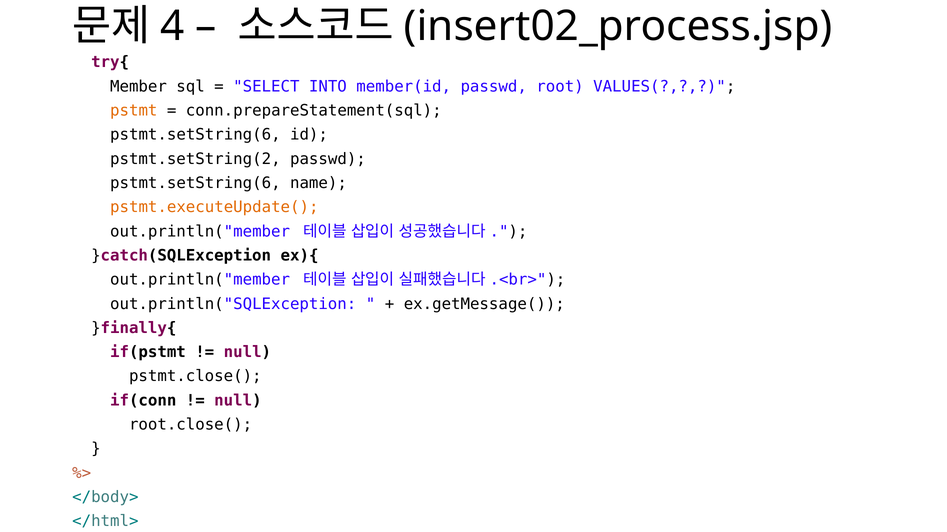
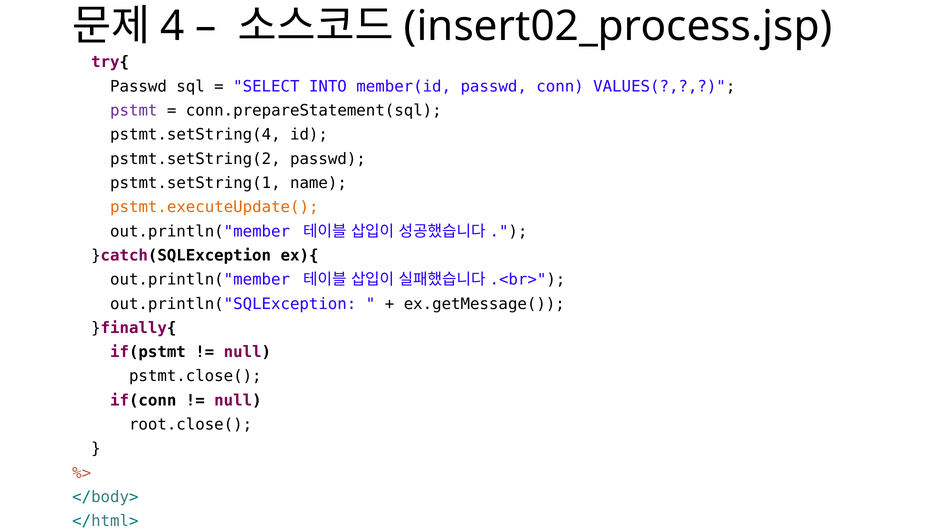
Member at (139, 87): Member -> Passwd
root: root -> conn
pstmt colour: orange -> purple
pstmt.setString(6 at (195, 135): pstmt.setString(6 -> pstmt.setString(4
pstmt.setString(6 at (195, 183): pstmt.setString(6 -> pstmt.setString(1
